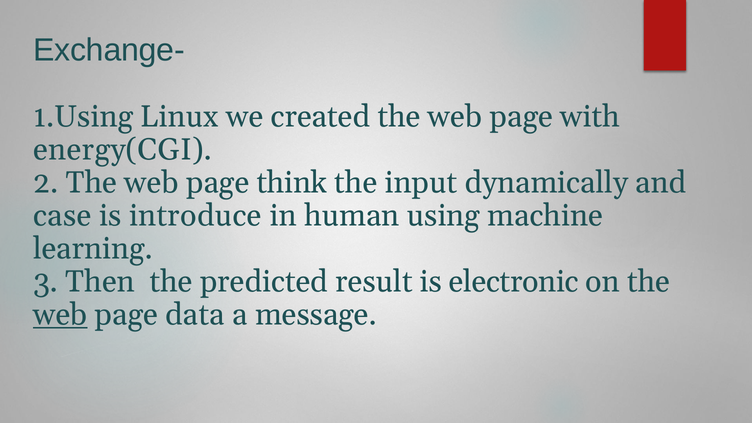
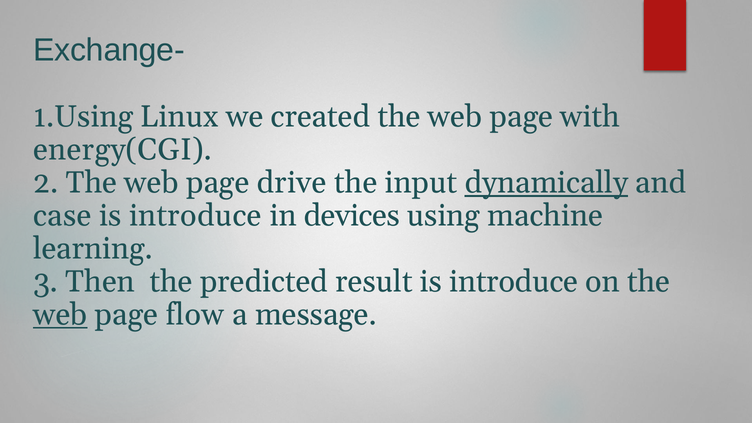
think: think -> drive
dynamically underline: none -> present
human: human -> devices
result is electronic: electronic -> introduce
data: data -> flow
